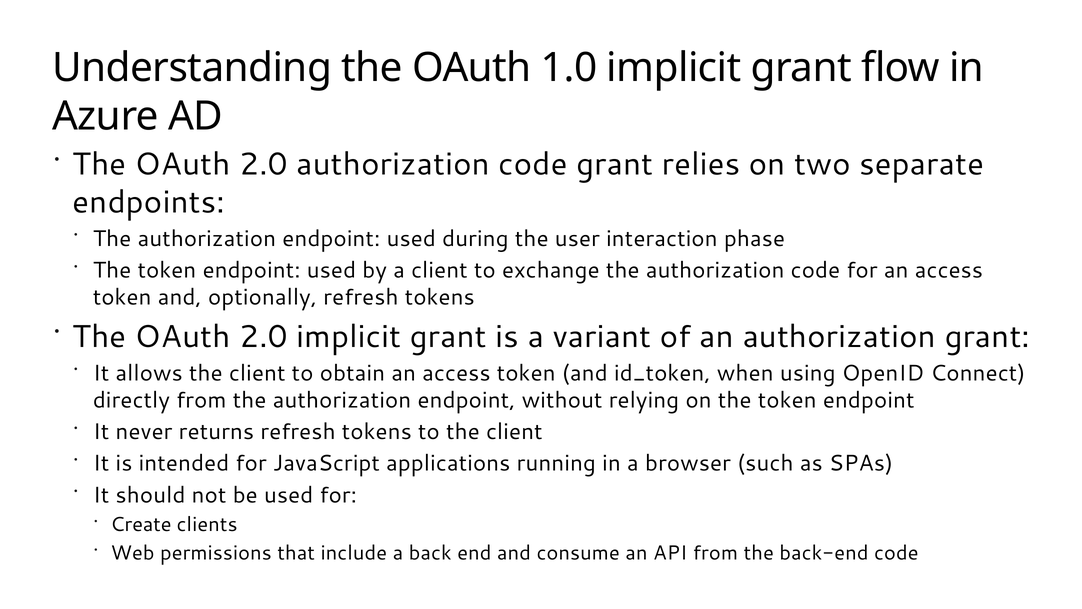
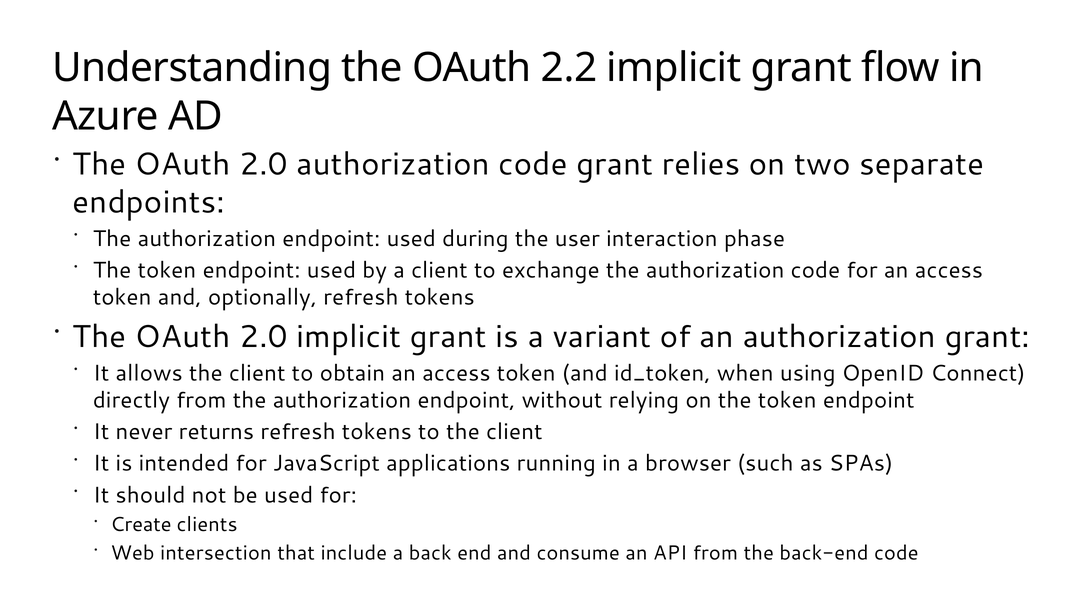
1.0: 1.0 -> 2.2
permissions: permissions -> intersection
